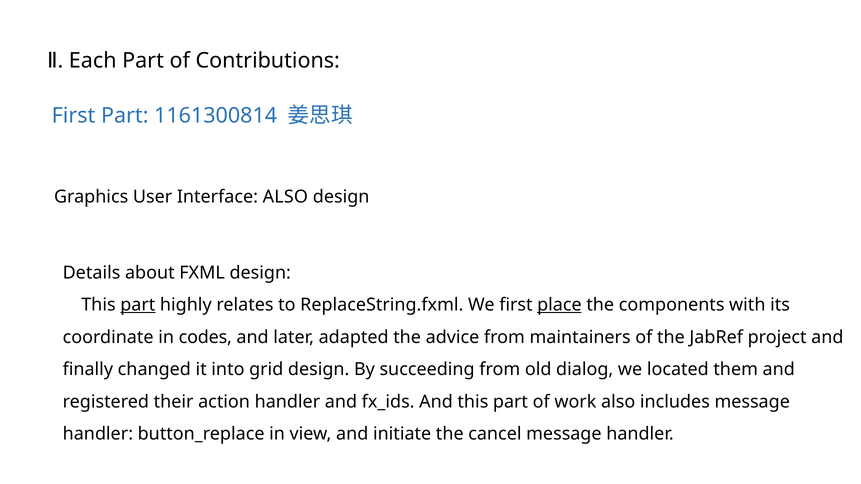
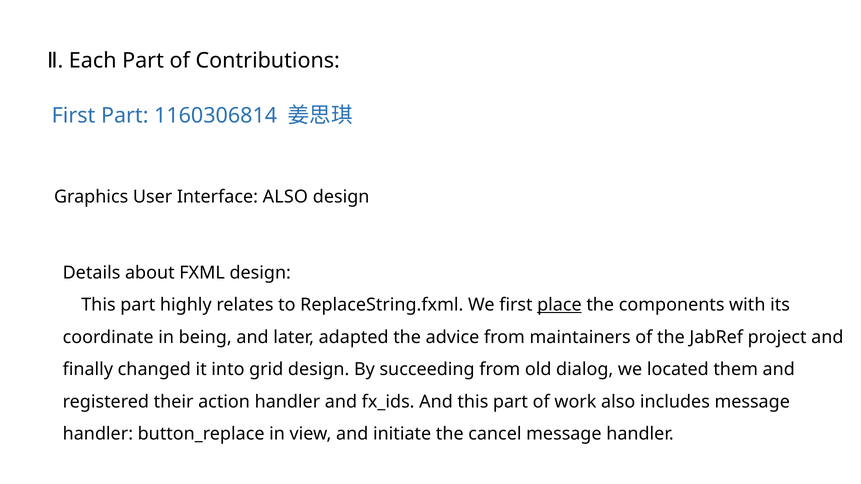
1161300814: 1161300814 -> 1160306814
part at (138, 305) underline: present -> none
codes: codes -> being
